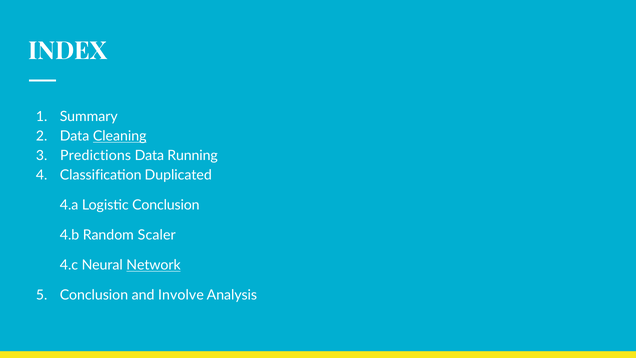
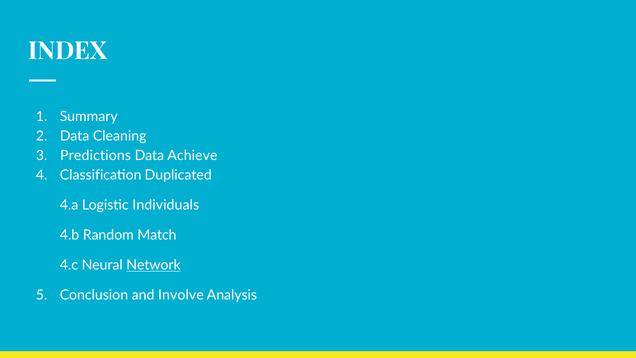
Cleaning underline: present -> none
Running: Running -> Achieve
Logistic Conclusion: Conclusion -> Individuals
Scaler: Scaler -> Match
